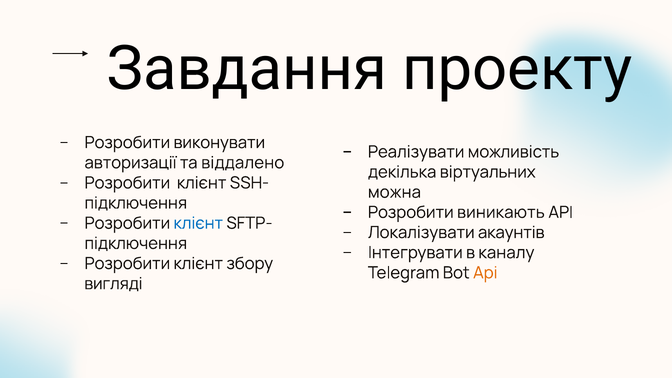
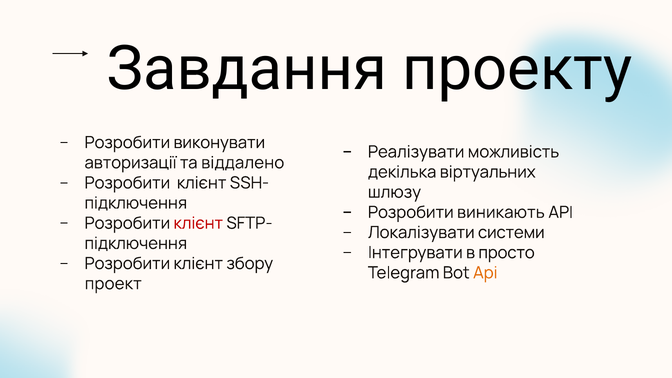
можна: можна -> шлюзу
клієнт at (198, 223) colour: blue -> red
акаунтів: акаунтів -> системи
каналу: каналу -> просто
вигляді: вигляді -> проект
